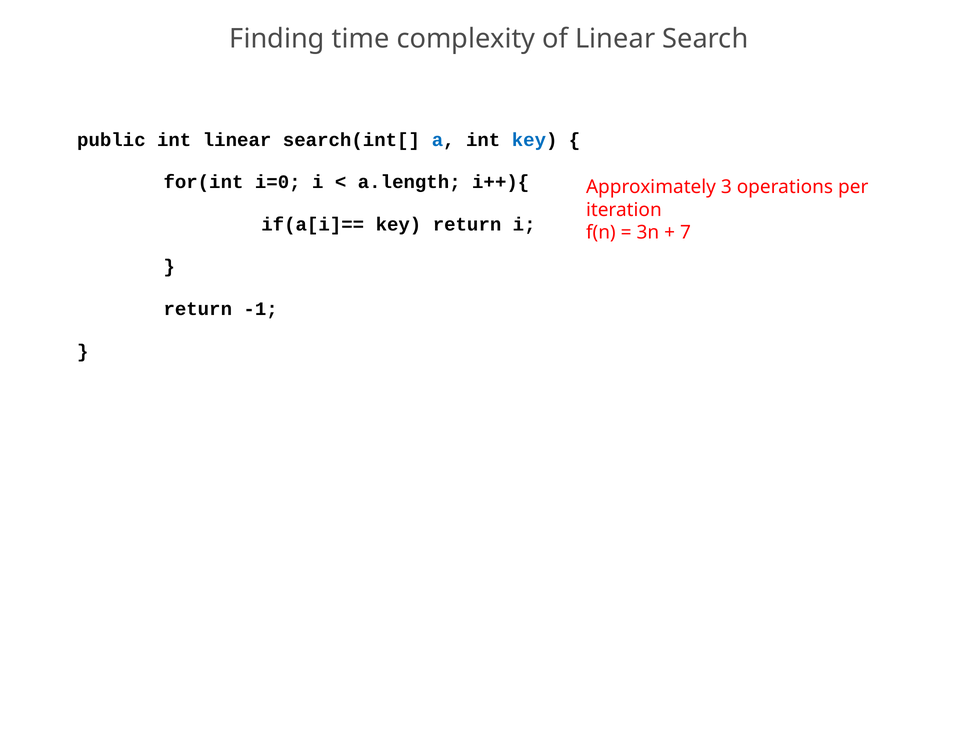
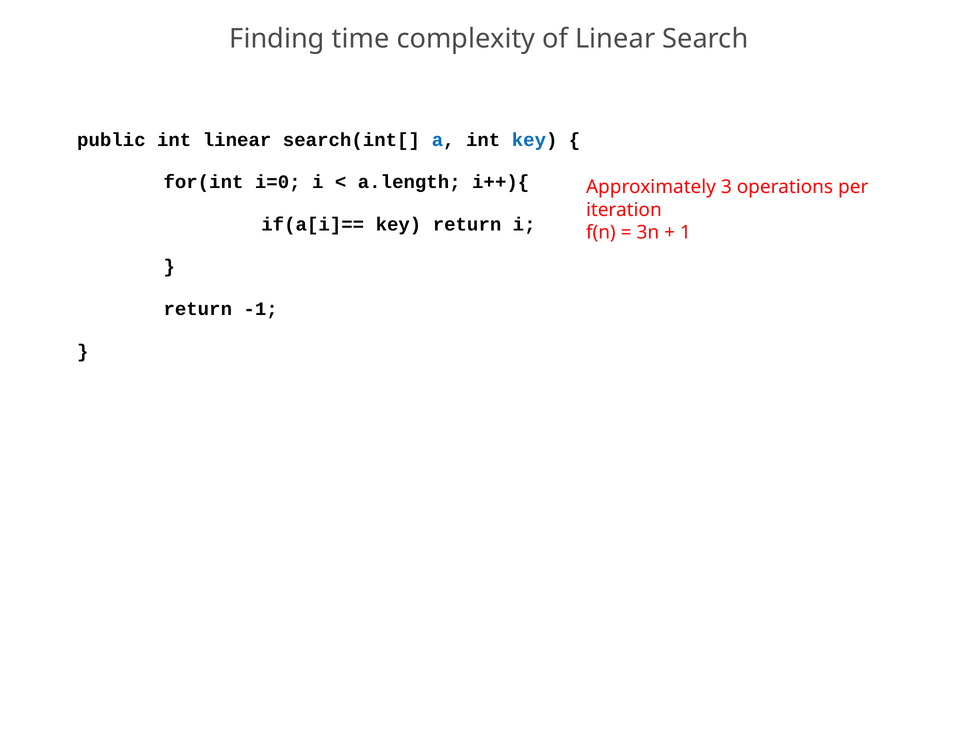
7: 7 -> 1
